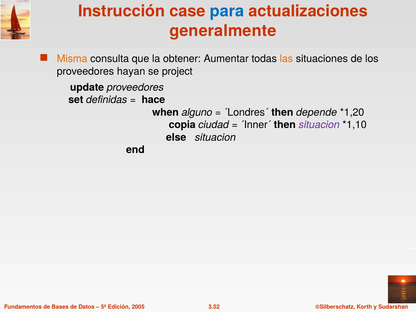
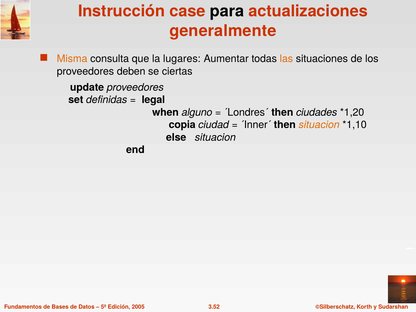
para colour: blue -> black
obtener: obtener -> lugares
hayan: hayan -> deben
project: project -> ciertas
hace: hace -> legal
depende: depende -> ciudades
situacion at (319, 125) colour: purple -> orange
